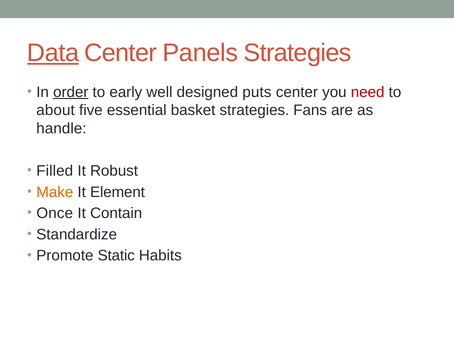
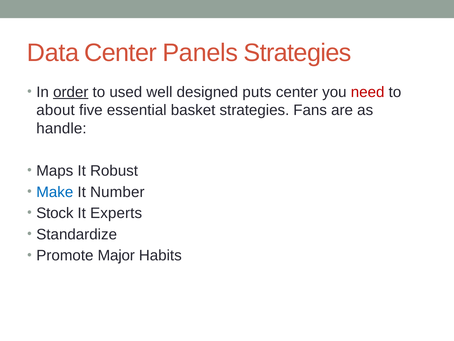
Data underline: present -> none
early: early -> used
Filled: Filled -> Maps
Make colour: orange -> blue
Element: Element -> Number
Once: Once -> Stock
Contain: Contain -> Experts
Static: Static -> Major
